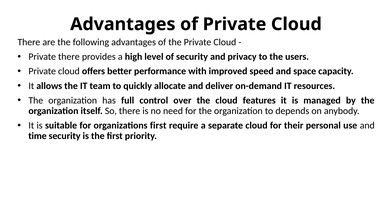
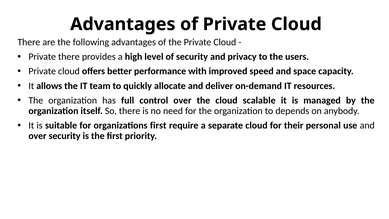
features: features -> scalable
time at (37, 136): time -> over
